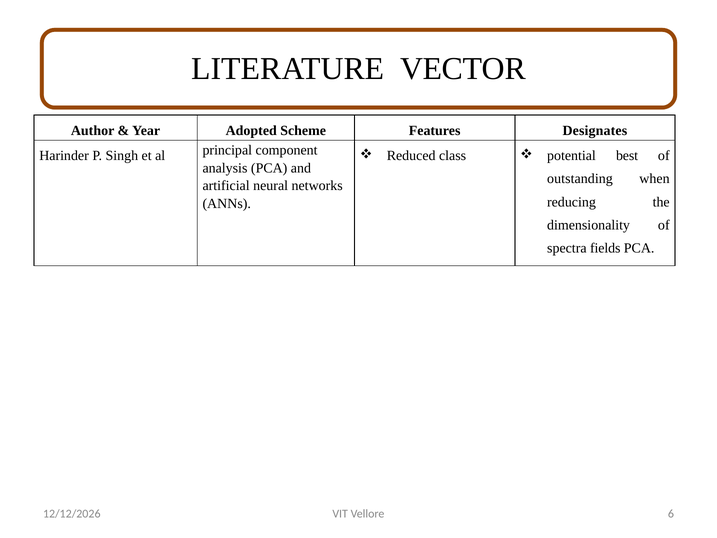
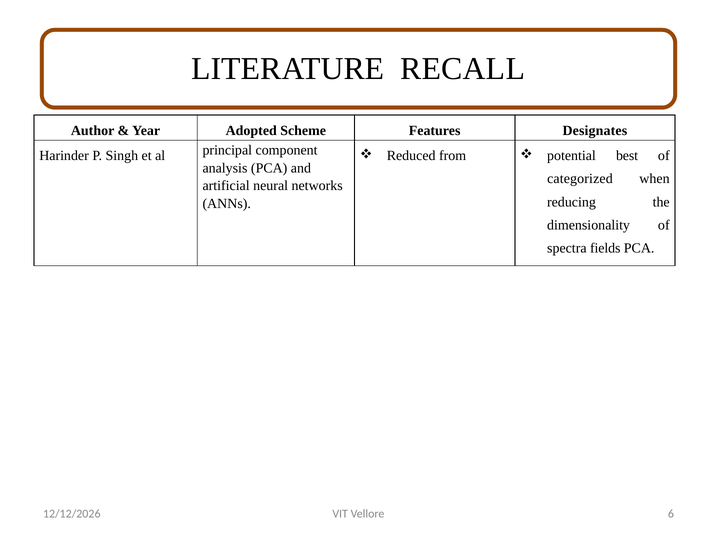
VECTOR: VECTOR -> RECALL
class: class -> from
outstanding: outstanding -> categorized
